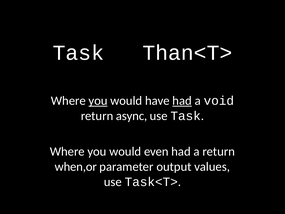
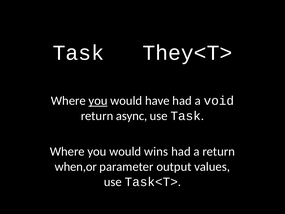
Than<T>: Than<T> -> They<T>
had at (182, 101) underline: present -> none
even: even -> wins
